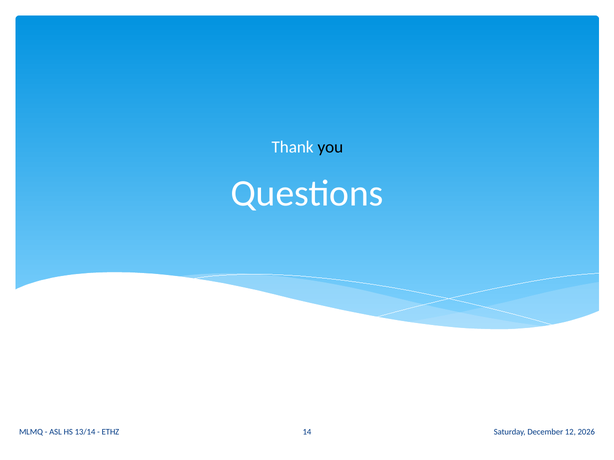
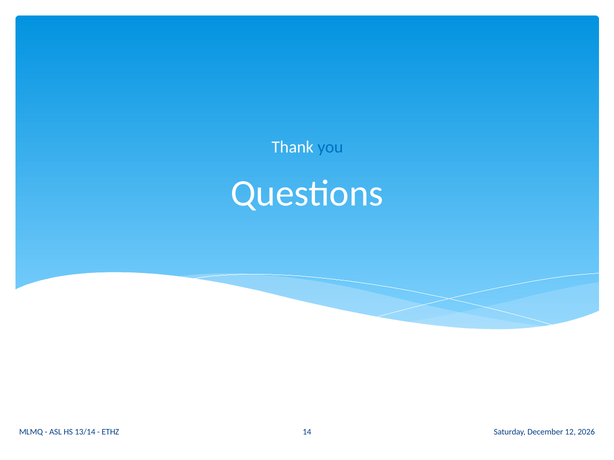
you colour: black -> blue
